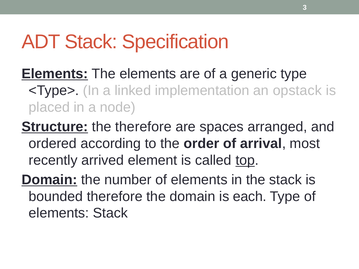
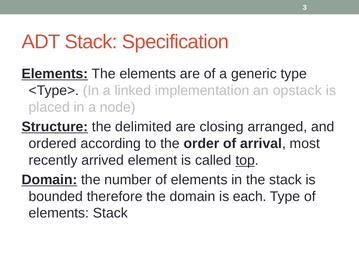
the therefore: therefore -> delimited
spaces: spaces -> closing
